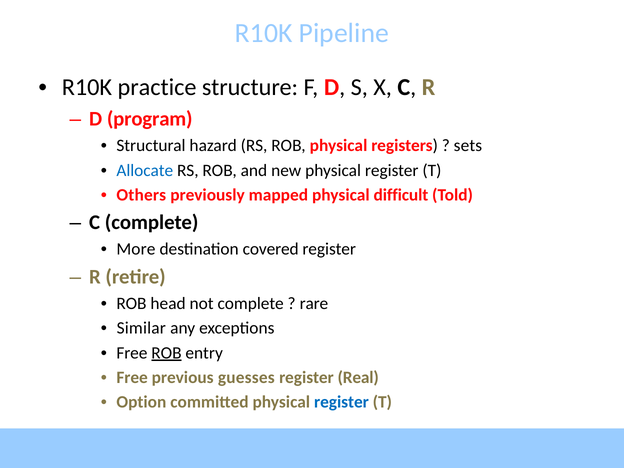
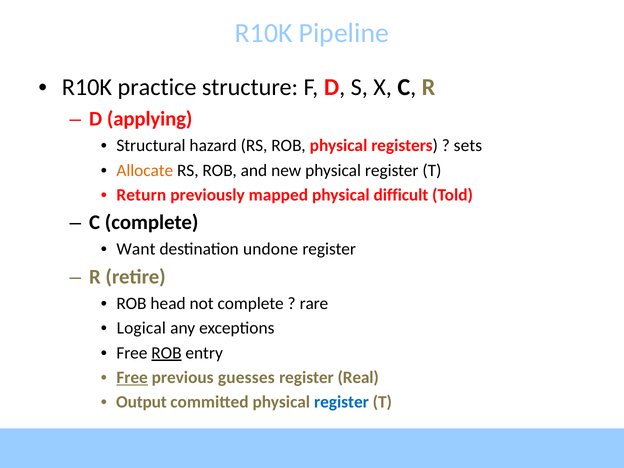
program: program -> applying
Allocate colour: blue -> orange
Others: Others -> Return
More: More -> Want
covered: covered -> undone
Similar: Similar -> Logical
Free at (132, 377) underline: none -> present
Option: Option -> Output
